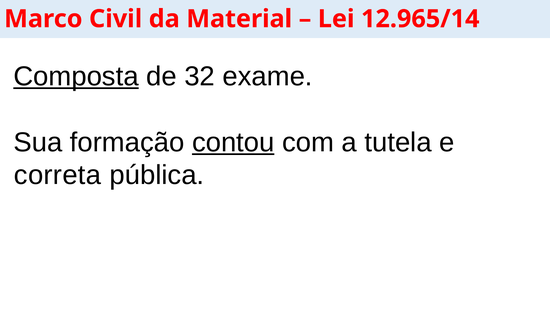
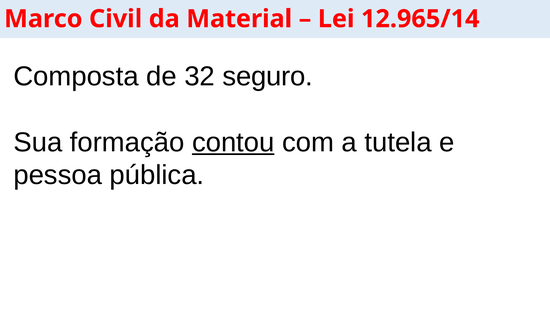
Composta underline: present -> none
exame: exame -> seguro
correta: correta -> pessoa
